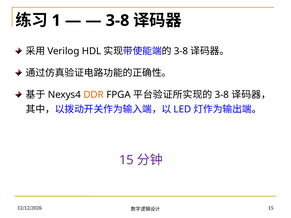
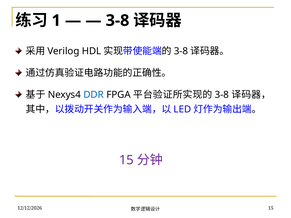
DDR colour: orange -> blue
